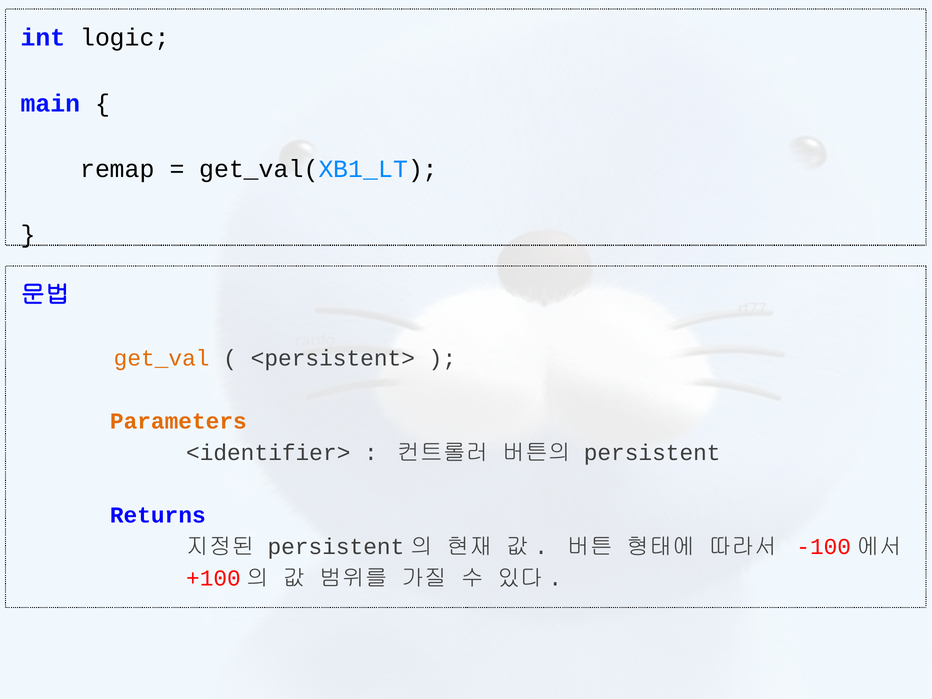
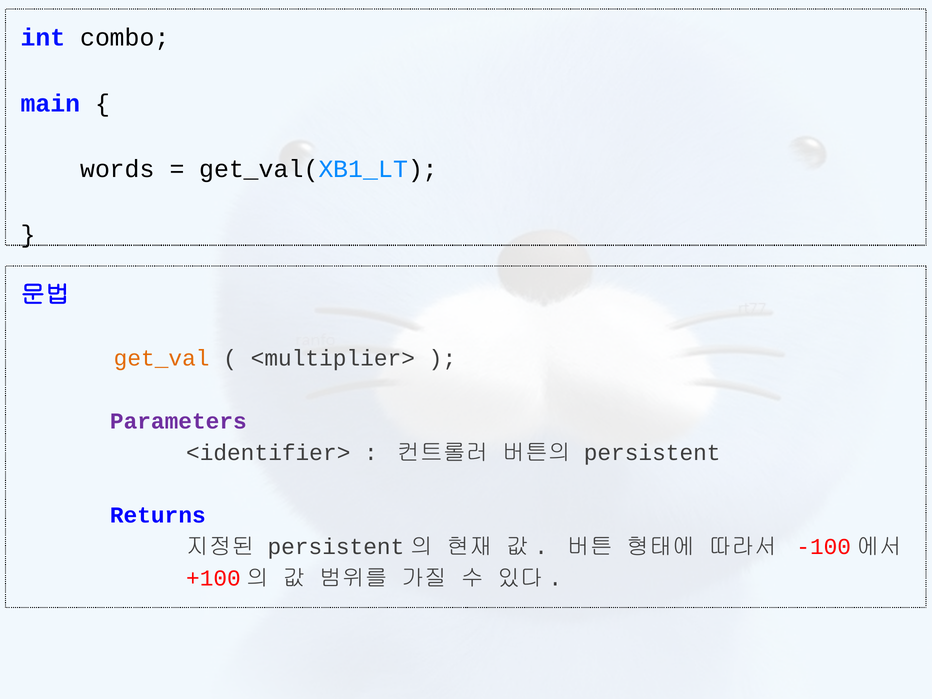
logic: logic -> combo
remap: remap -> words
<persistent>: <persistent> -> <multiplier>
Parameters colour: orange -> purple
